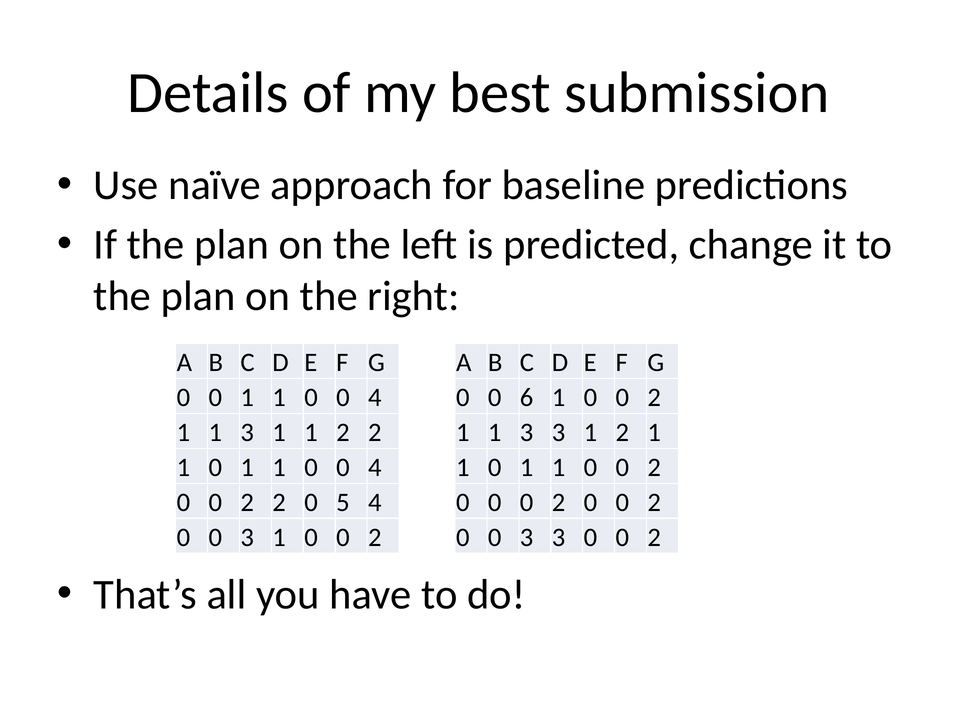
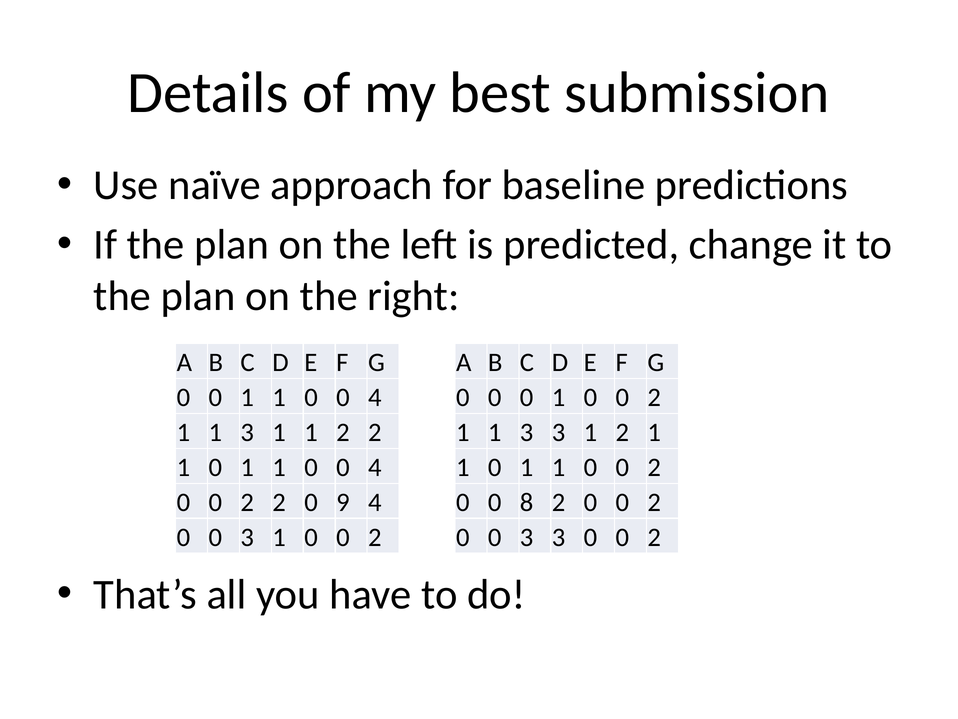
0 0 6: 6 -> 0
5: 5 -> 9
0 0 0: 0 -> 8
